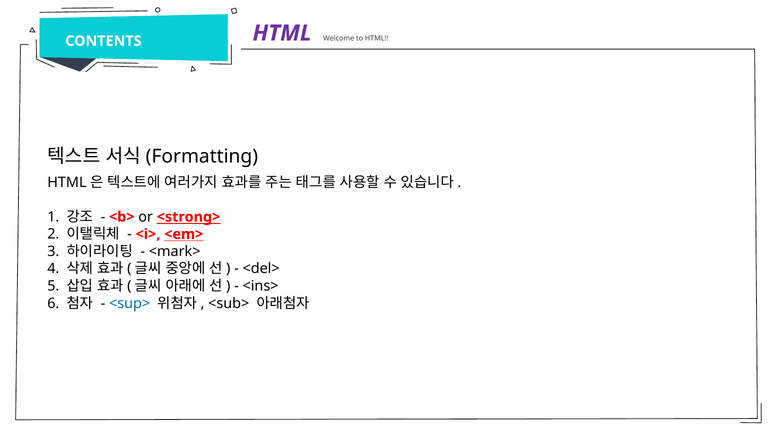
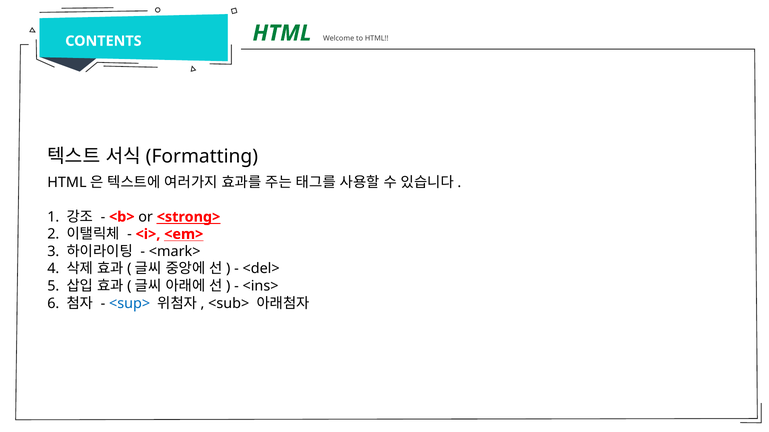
HTML at (282, 33) colour: purple -> green
